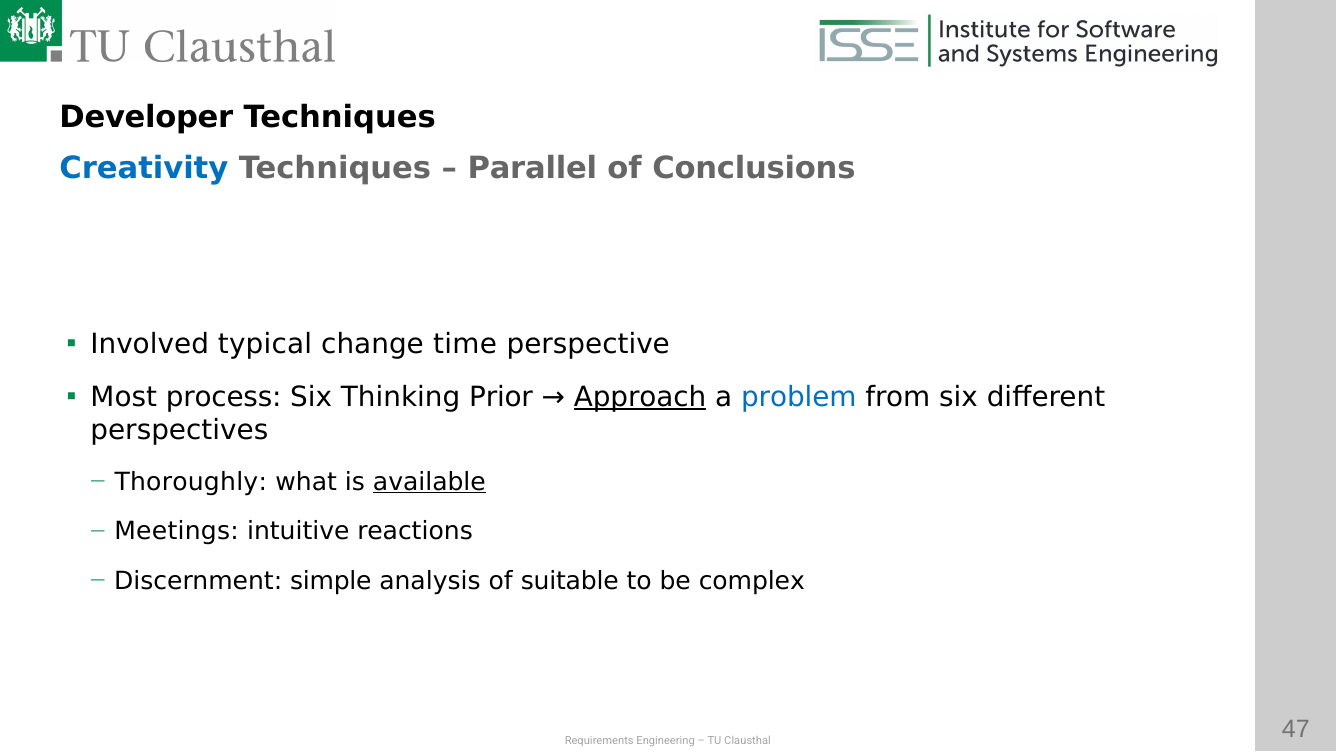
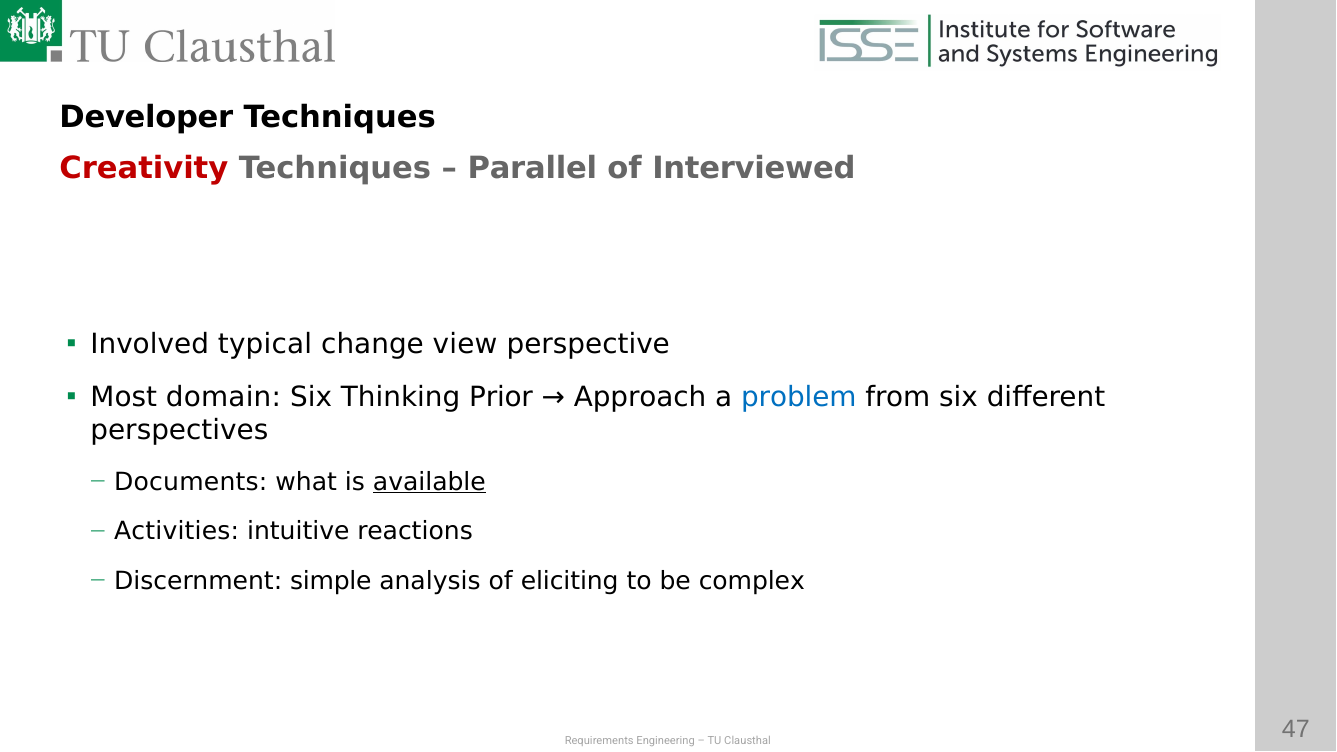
Creativity colour: blue -> red
Conclusions: Conclusions -> Interviewed
time: time -> view
process: process -> domain
Approach underline: present -> none
Thoroughly: Thoroughly -> Documents
Meetings: Meetings -> Activities
suitable: suitable -> eliciting
